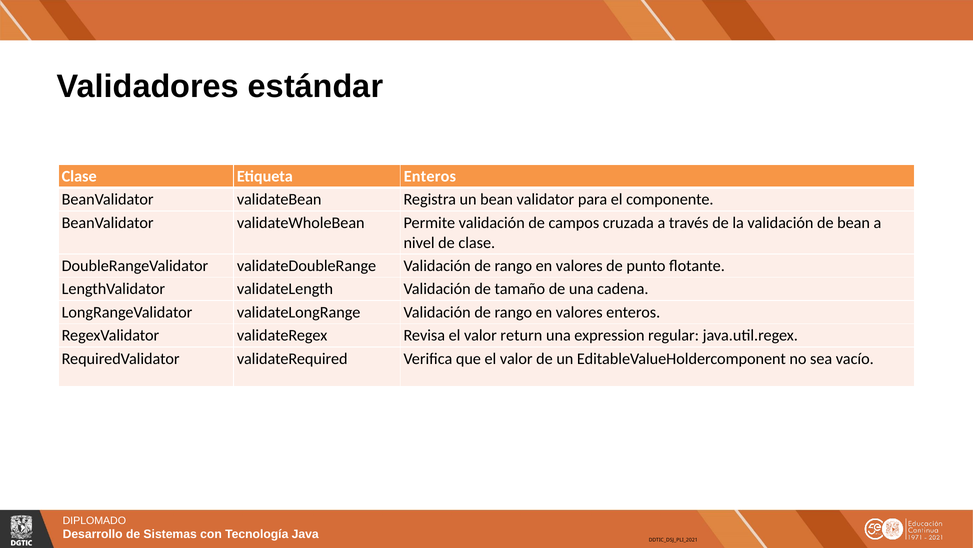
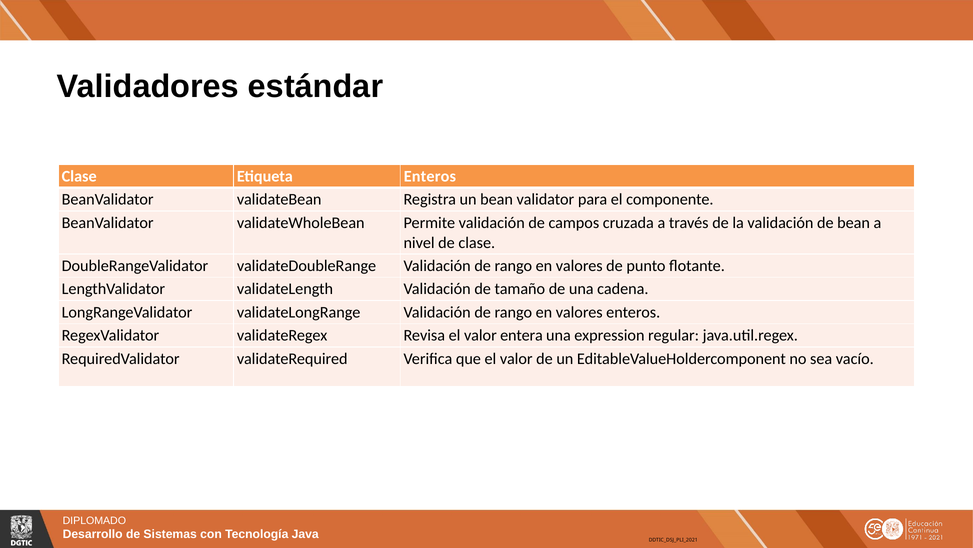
return: return -> entera
